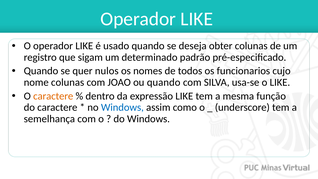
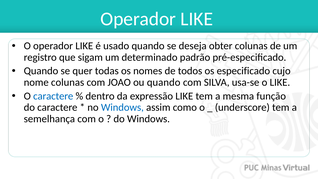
nulos: nulos -> todas
funcionarios: funcionarios -> especificado
caractere at (53, 96) colour: orange -> blue
